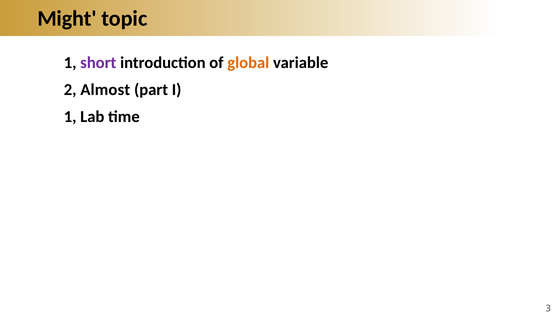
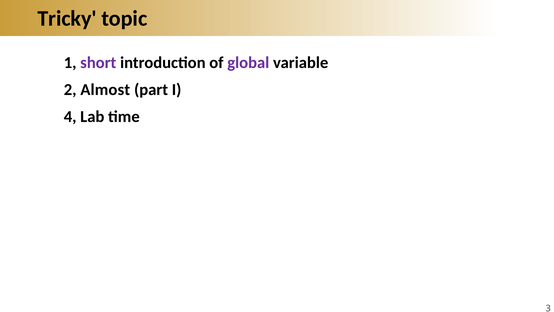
Might: Might -> Tricky
global colour: orange -> purple
1 at (70, 116): 1 -> 4
